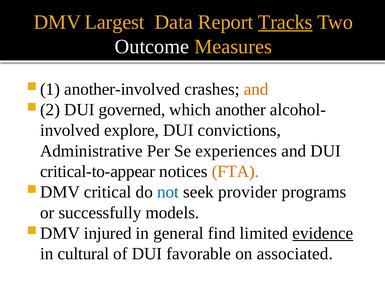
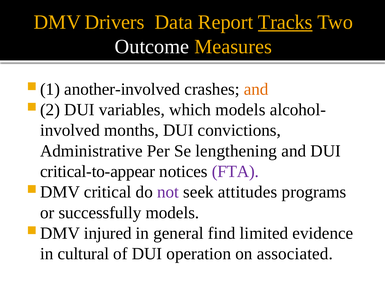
Largest: Largest -> Drivers
governed: governed -> variables
which another: another -> models
explore: explore -> months
experiences: experiences -> lengthening
FTA colour: orange -> purple
not colour: blue -> purple
provider: provider -> attitudes
evidence underline: present -> none
favorable: favorable -> operation
